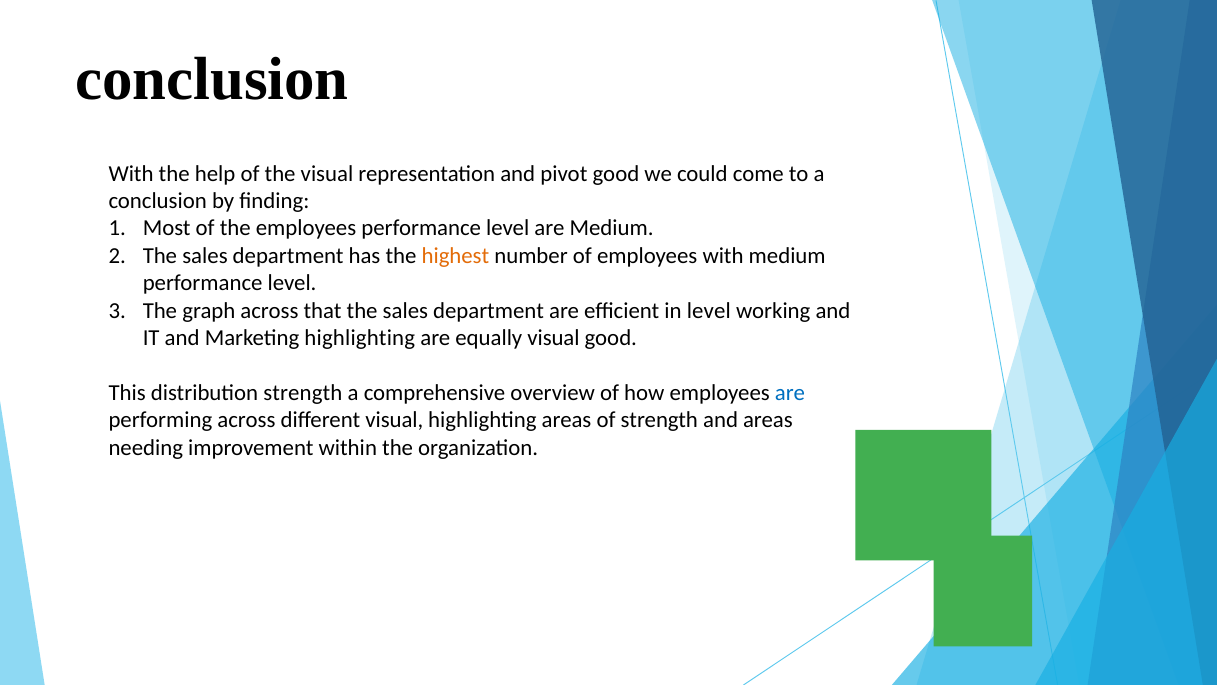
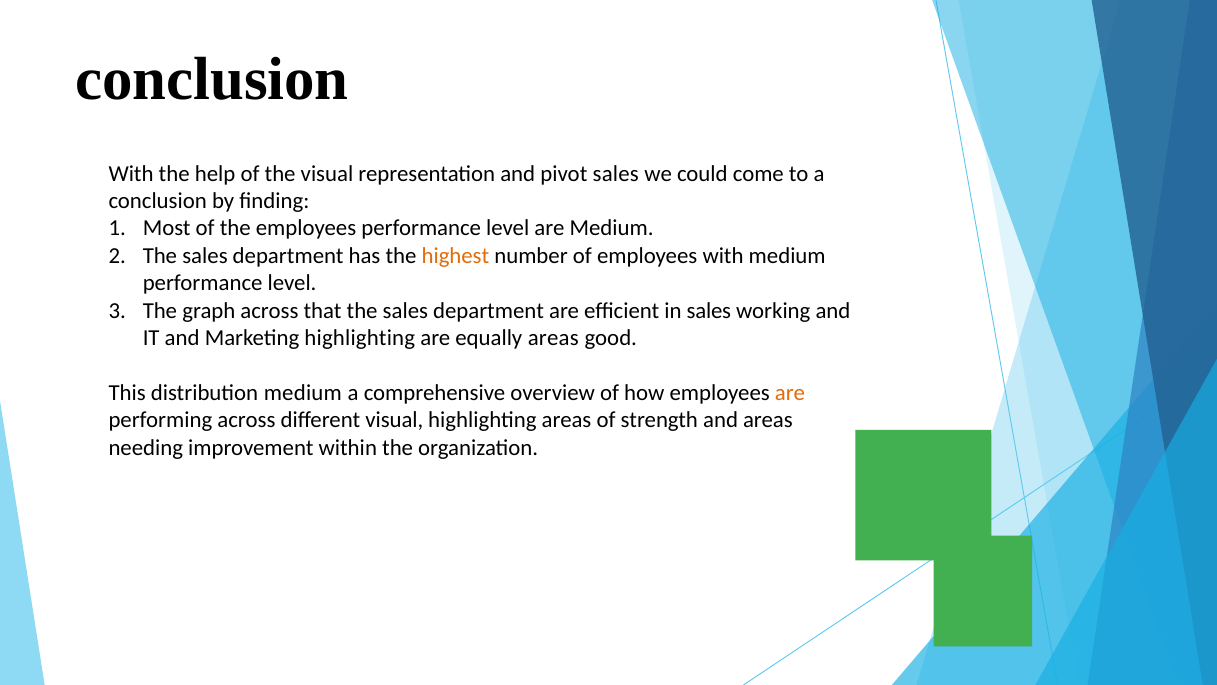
pivot good: good -> sales
in level: level -> sales
equally visual: visual -> areas
distribution strength: strength -> medium
are at (790, 393) colour: blue -> orange
